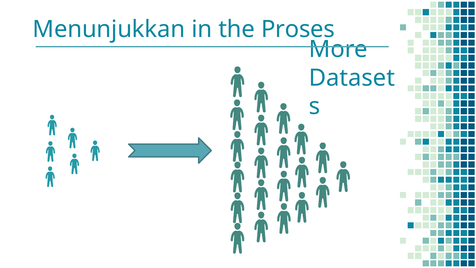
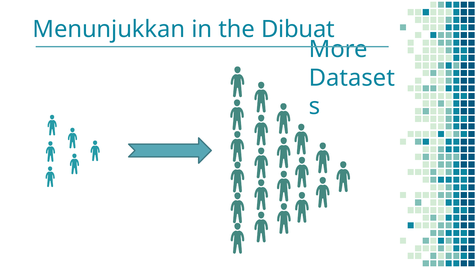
Proses: Proses -> Dibuat
